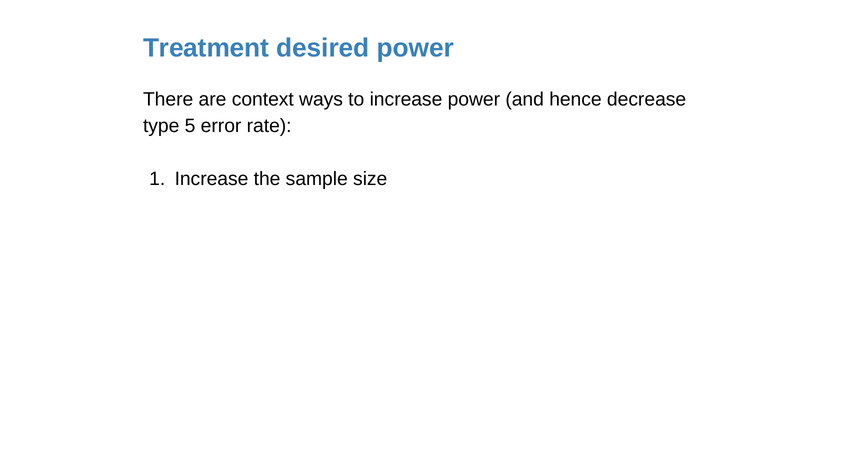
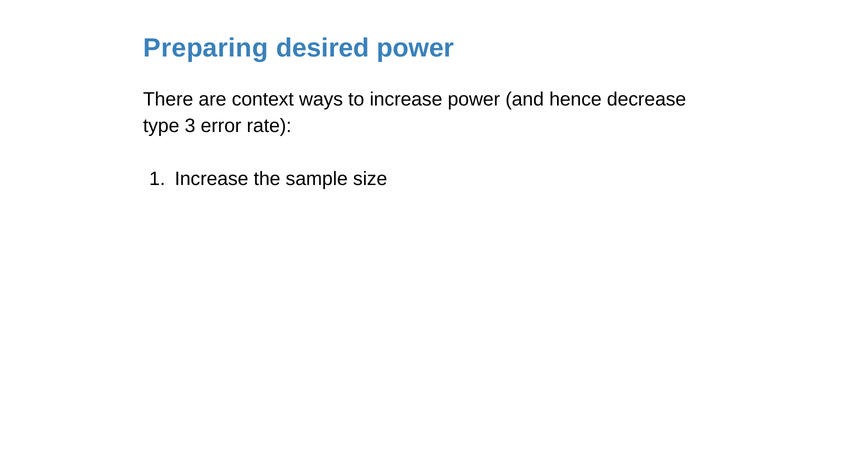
Treatment: Treatment -> Preparing
5: 5 -> 3
